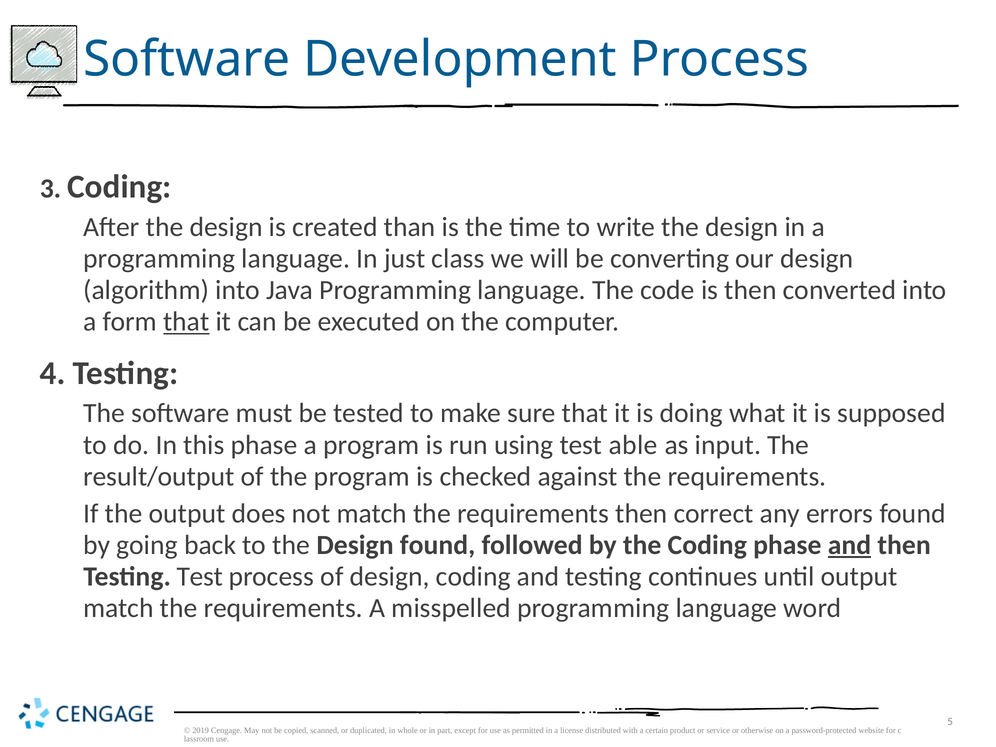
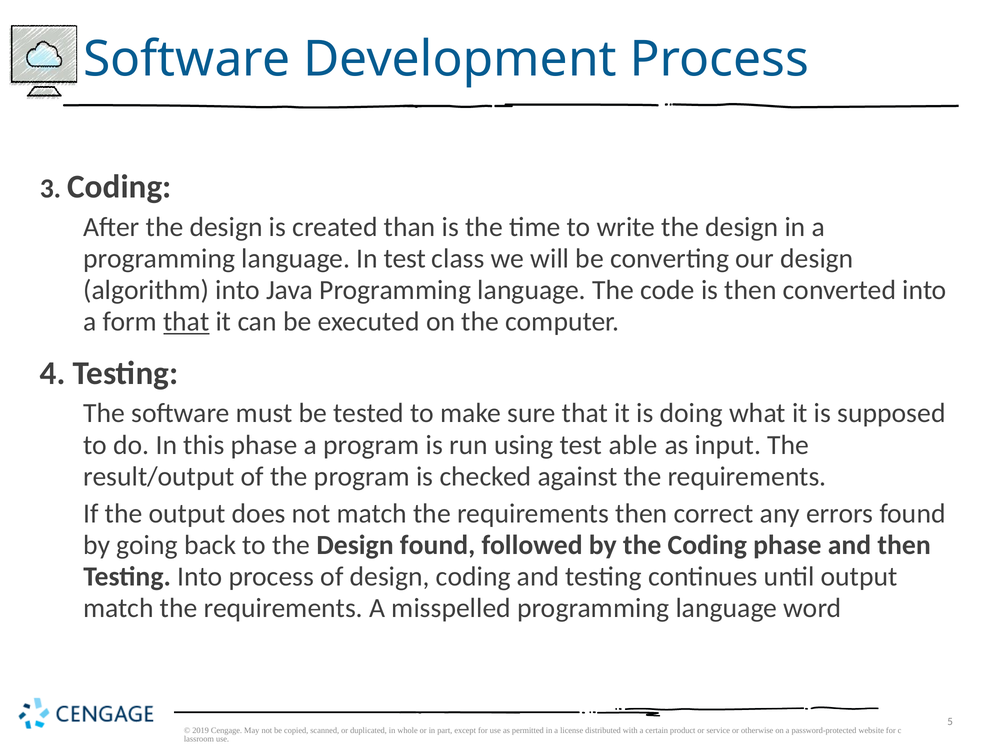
In just: just -> test
and at (849, 545) underline: present -> none
Testing Test: Test -> Into
